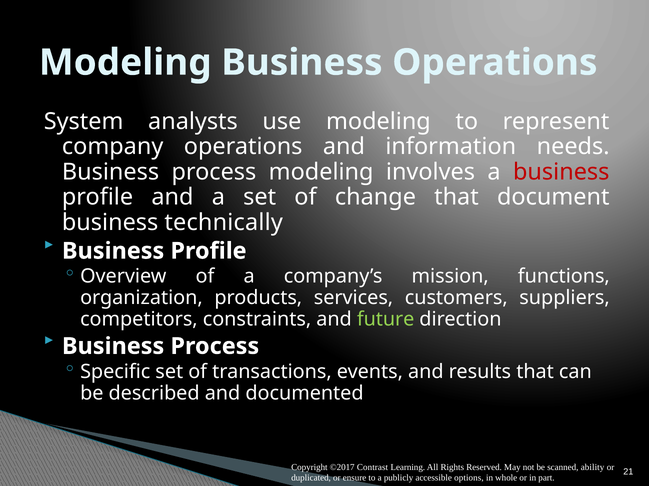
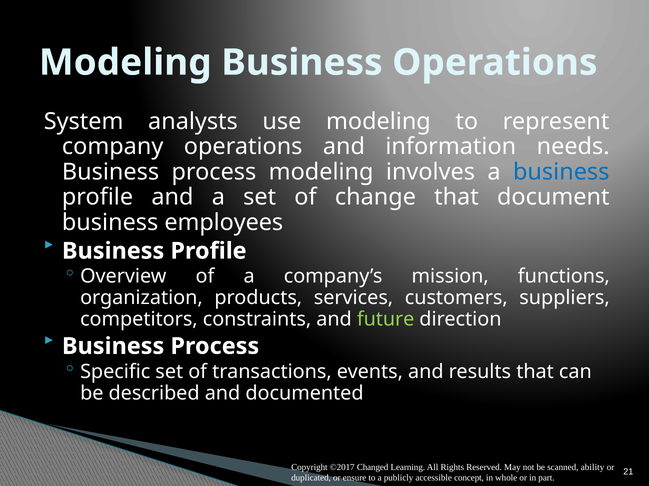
business at (561, 172) colour: red -> blue
technically: technically -> employees
Contrast: Contrast -> Changed
options: options -> concept
